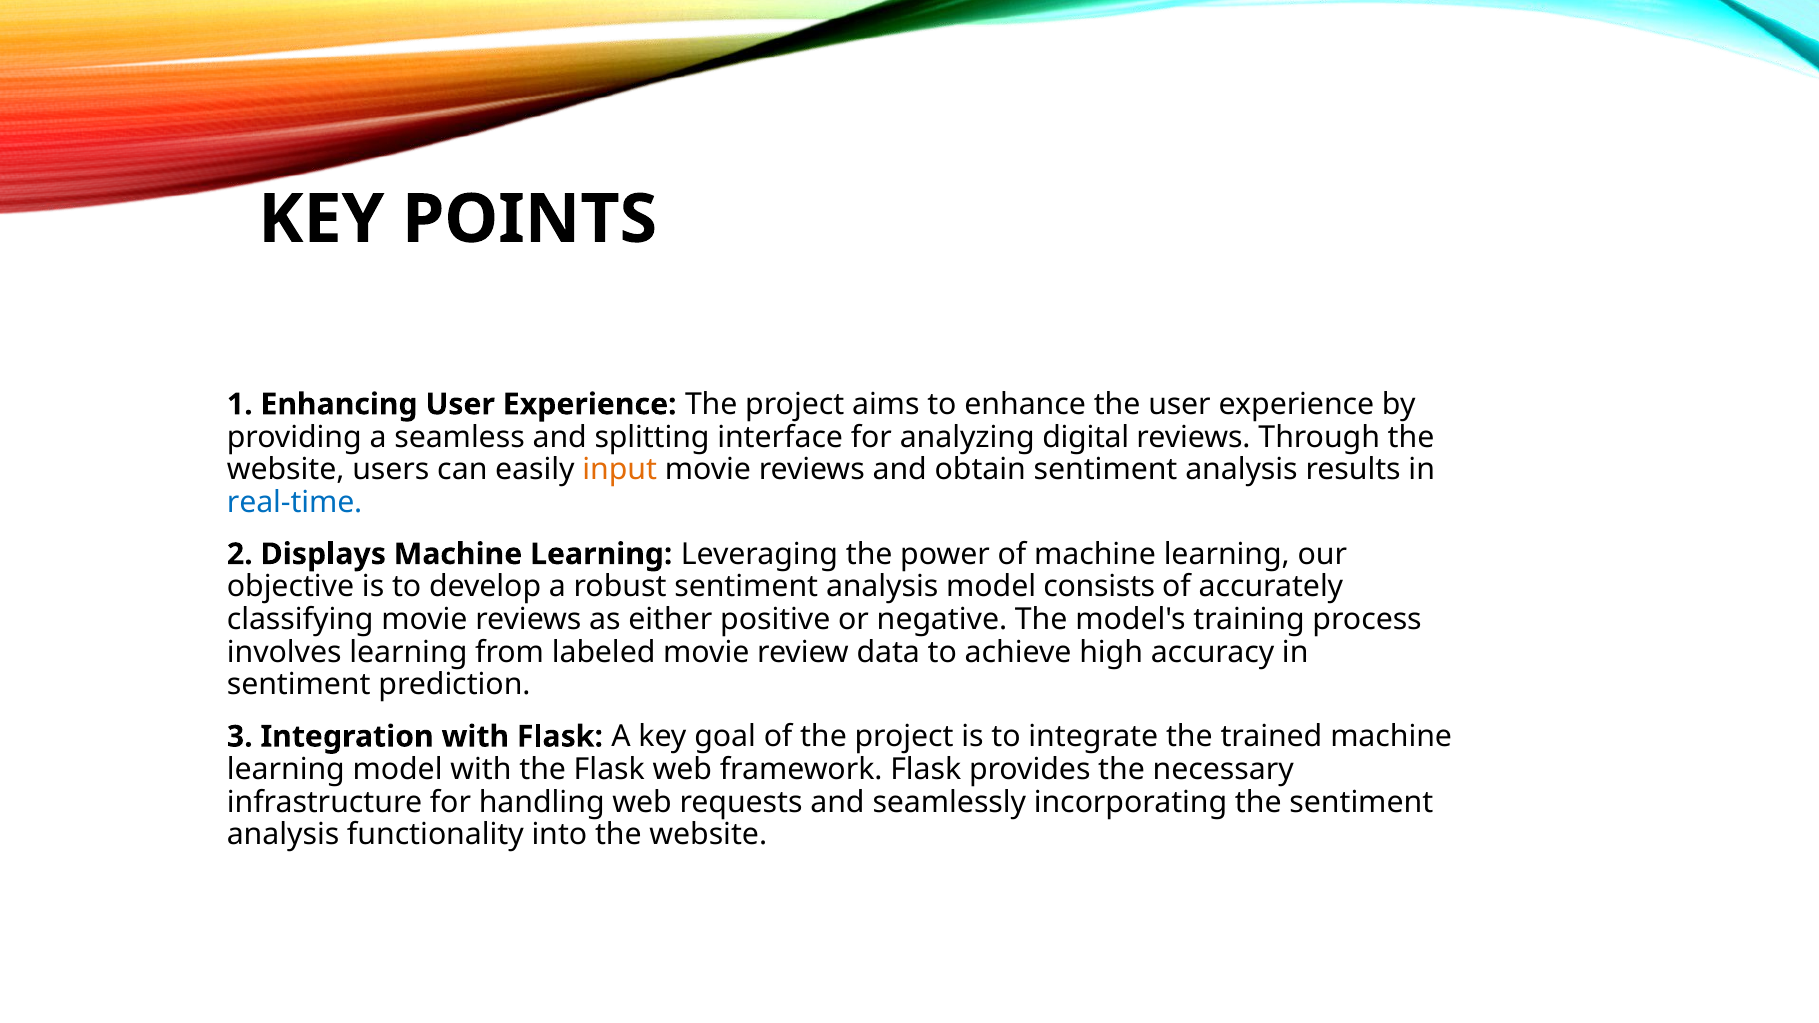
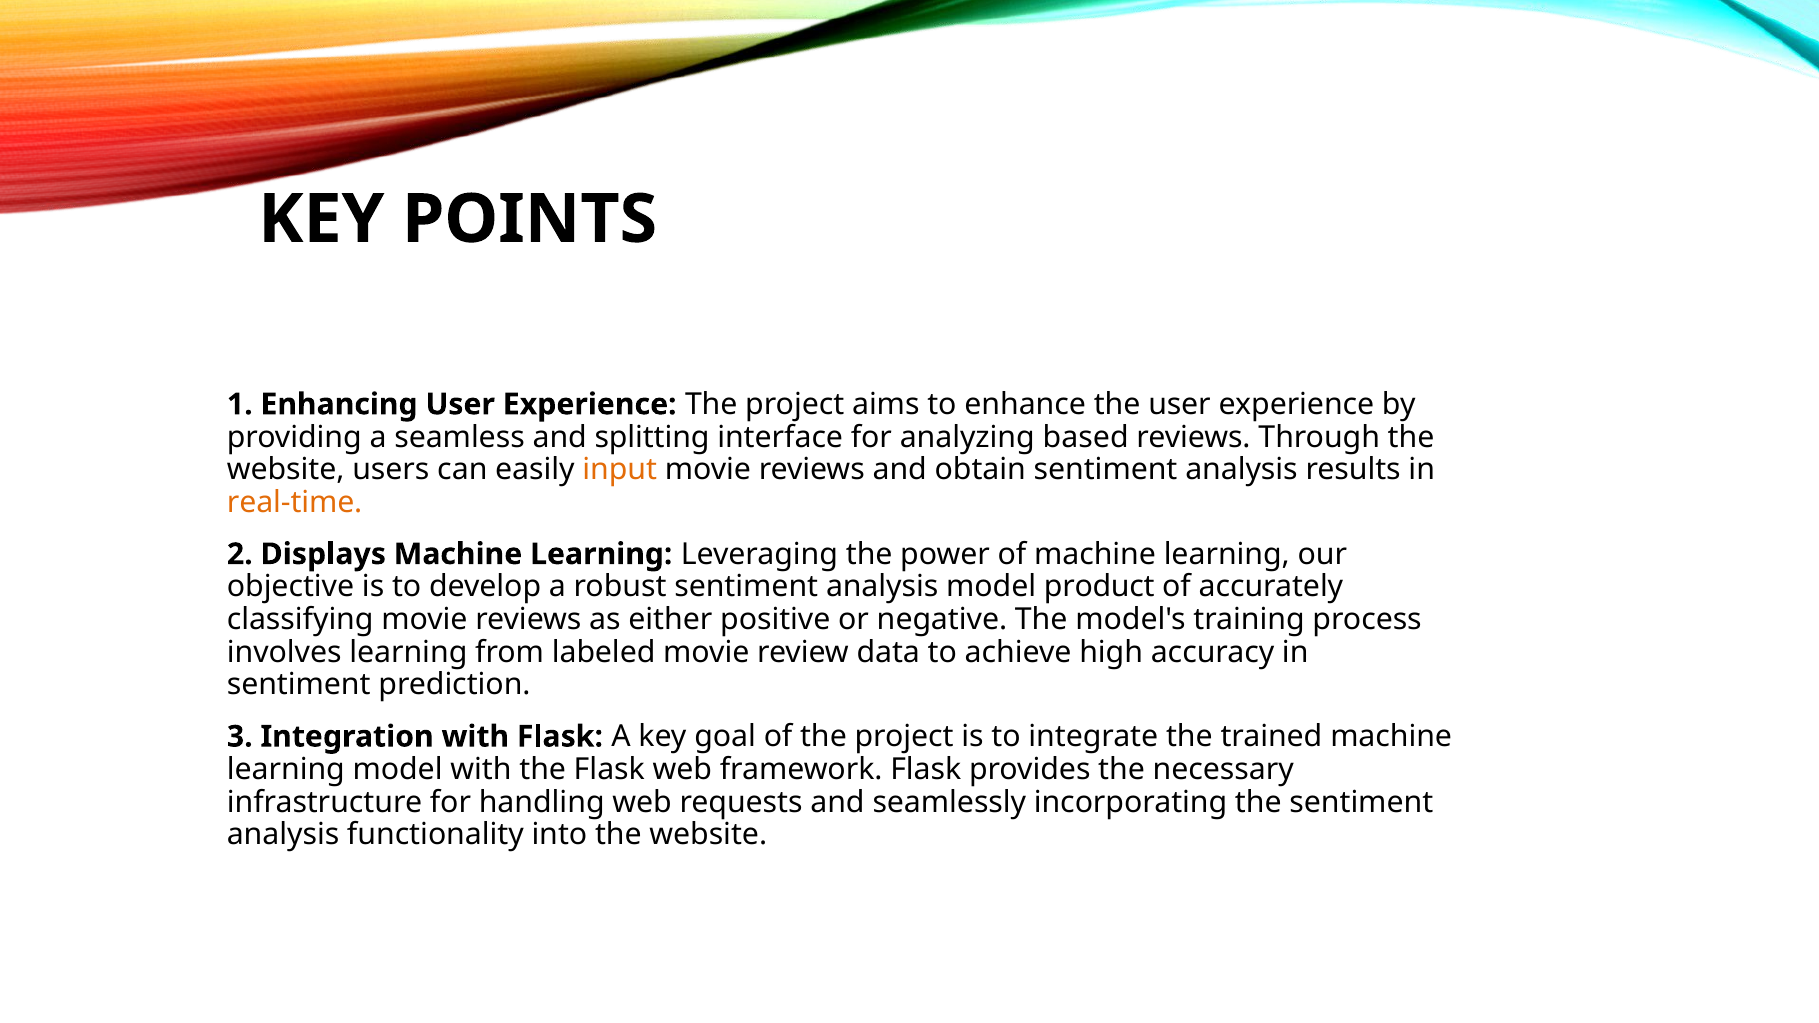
digital: digital -> based
real-time colour: blue -> orange
consists: consists -> product
